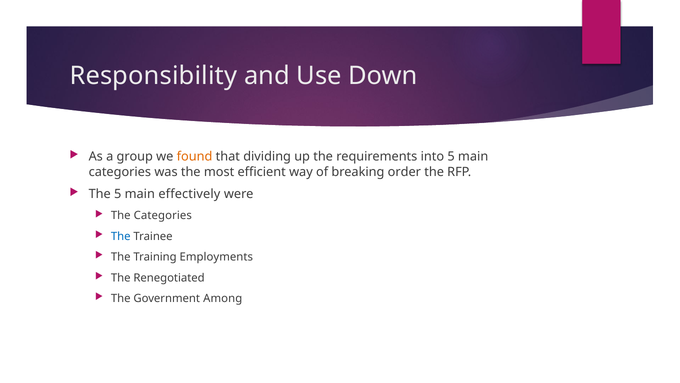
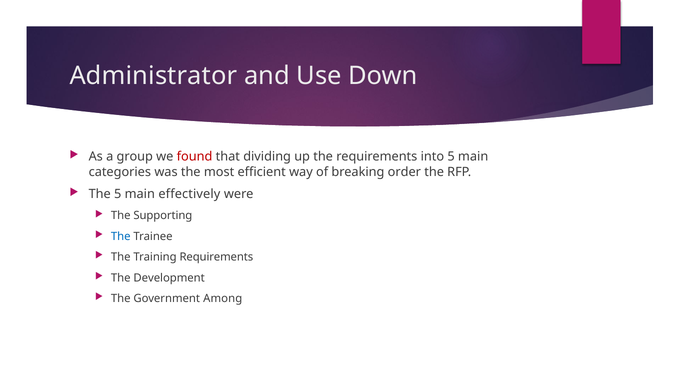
Responsibility: Responsibility -> Administrator
found colour: orange -> red
The Categories: Categories -> Supporting
Training Employments: Employments -> Requirements
Renegotiated: Renegotiated -> Development
